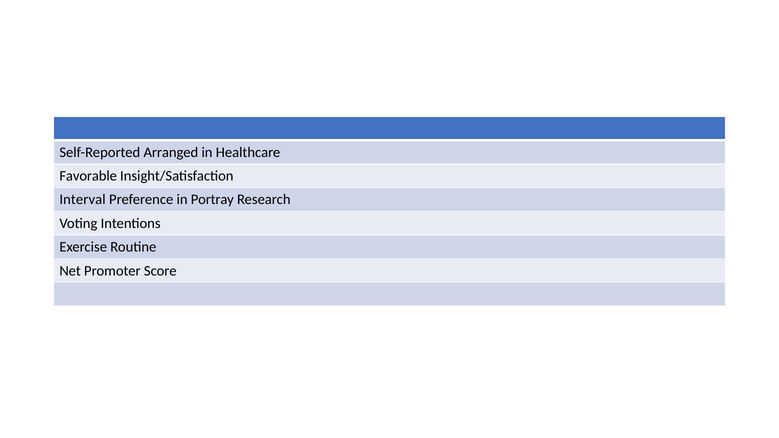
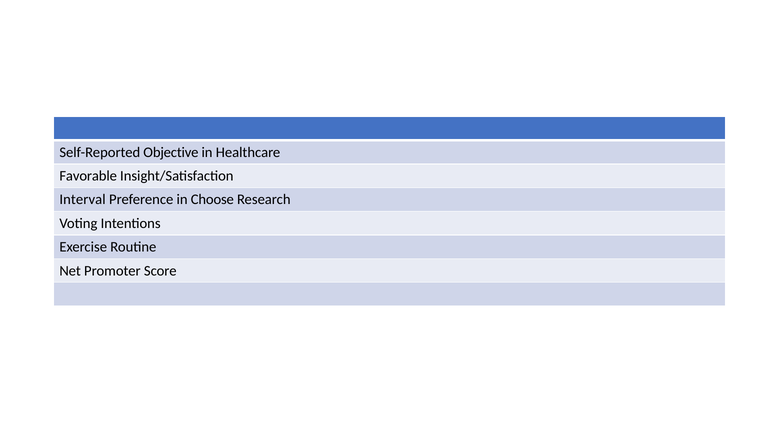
Arranged: Arranged -> Objective
Portray: Portray -> Choose
